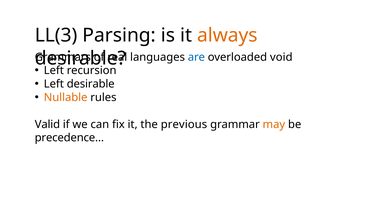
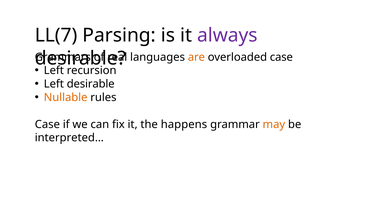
LL(3: LL(3 -> LL(7
always colour: orange -> purple
are colour: blue -> orange
overloaded void: void -> case
Valid at (47, 125): Valid -> Case
previous: previous -> happens
precedence…: precedence… -> interpreted…
